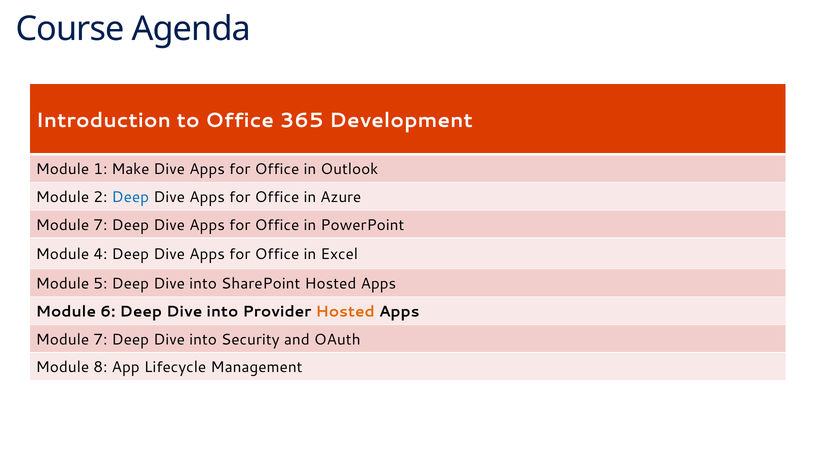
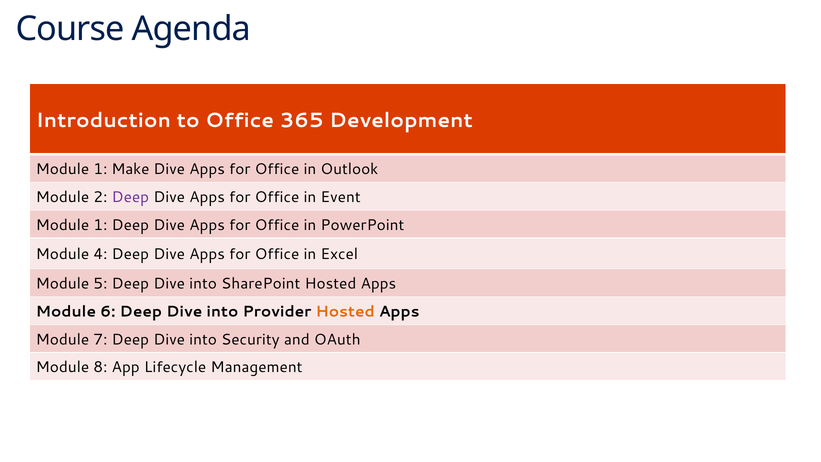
Deep at (130, 197) colour: blue -> purple
Azure: Azure -> Event
7 at (100, 225): 7 -> 1
